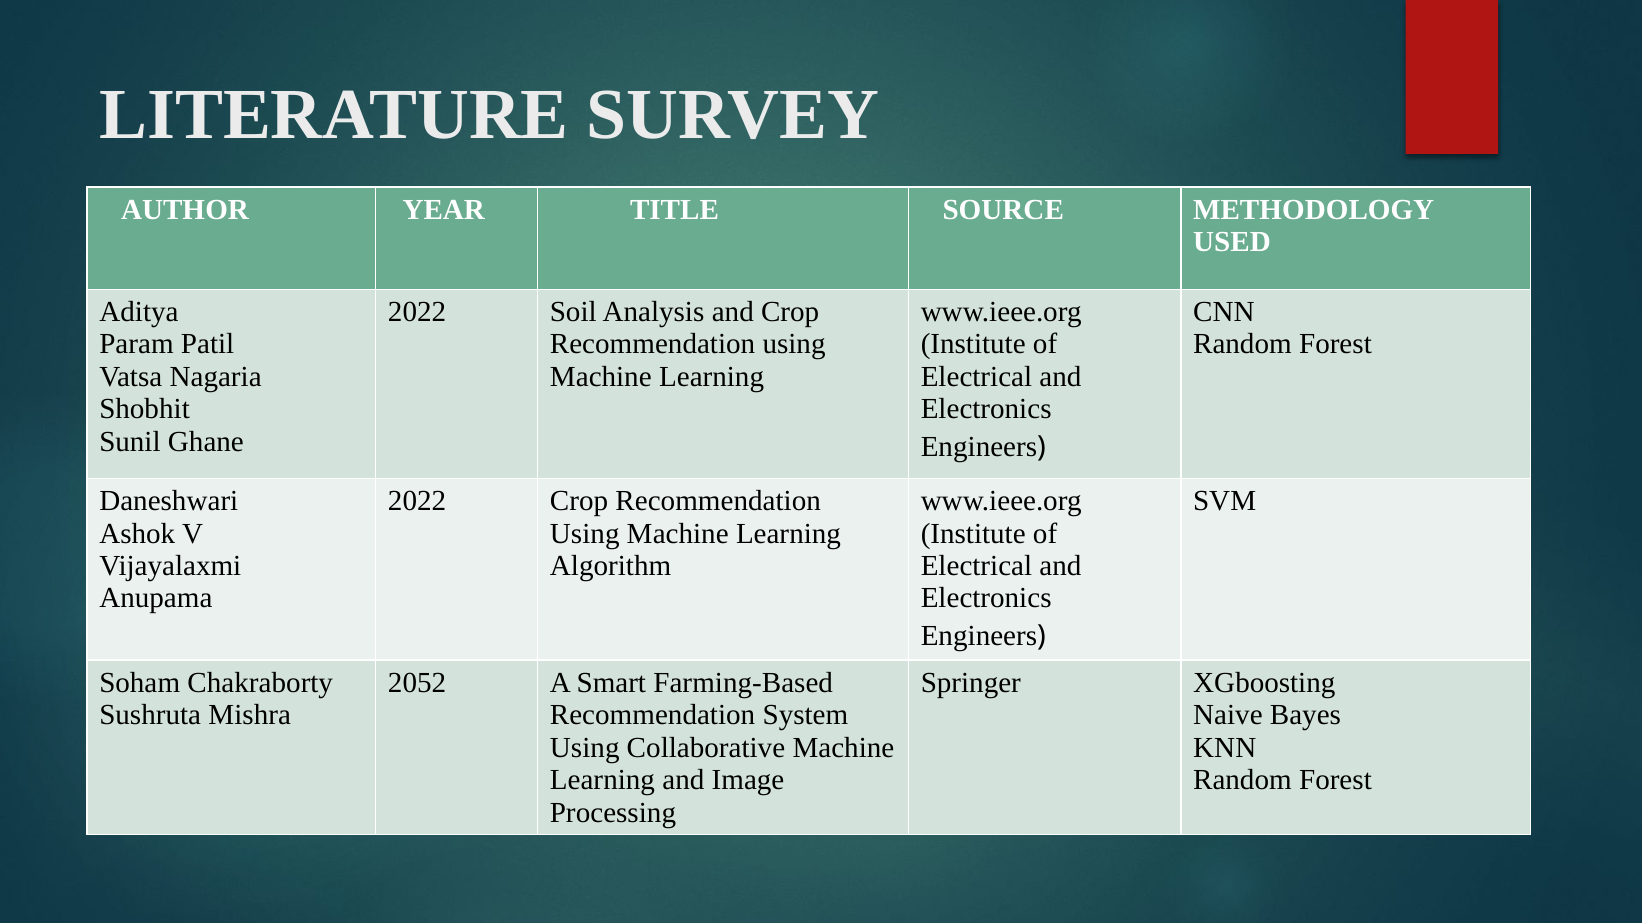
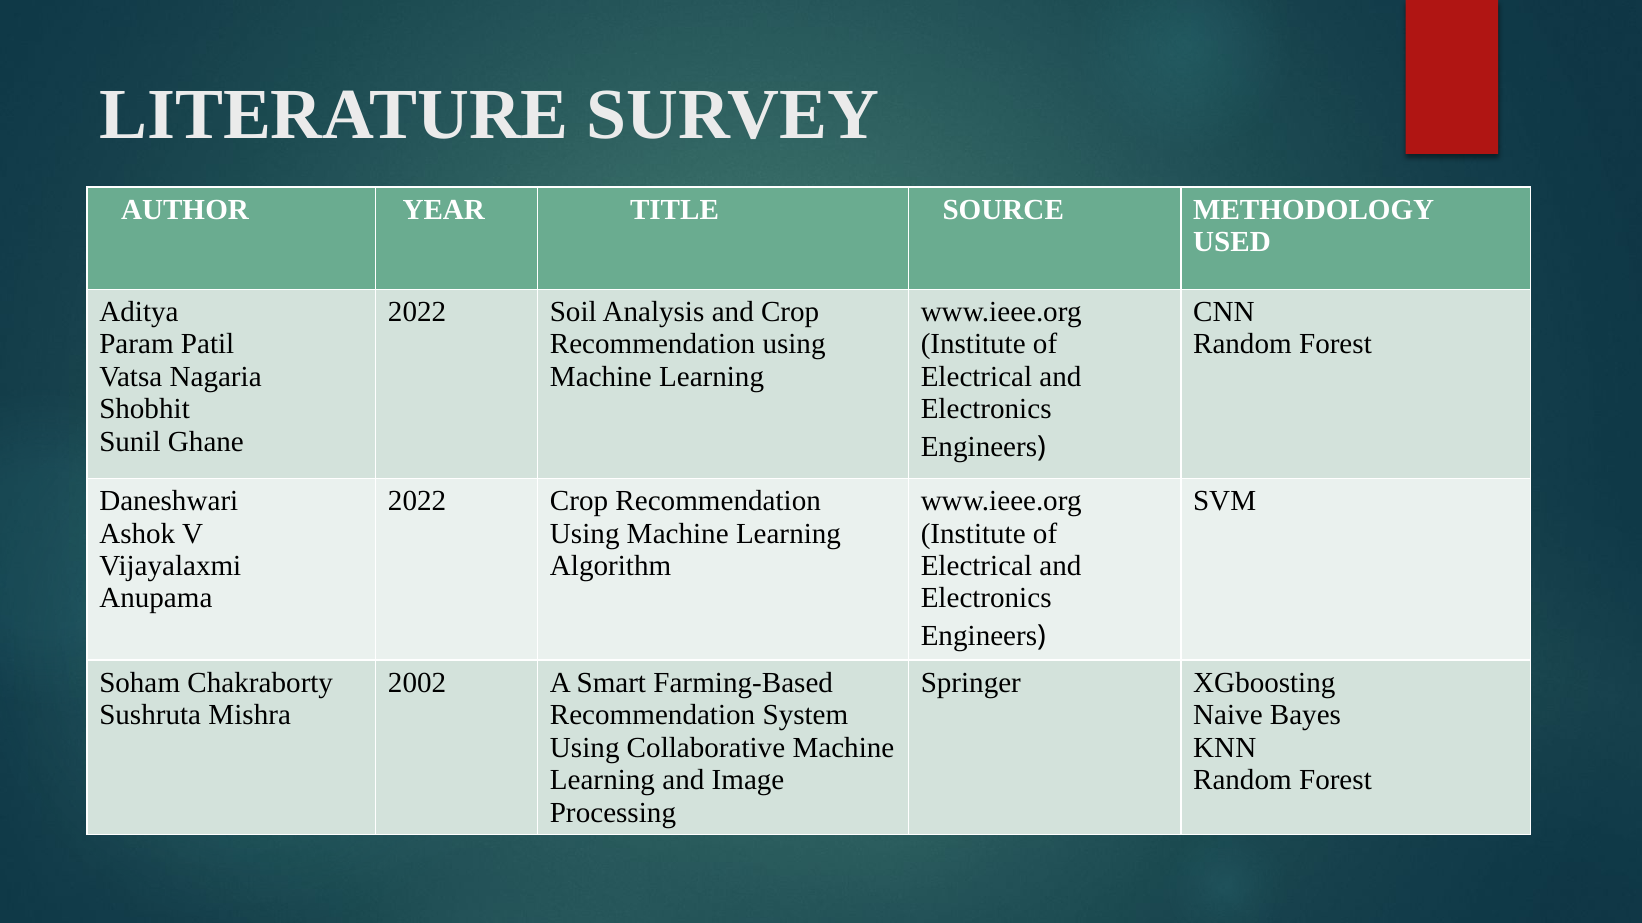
2052: 2052 -> 2002
